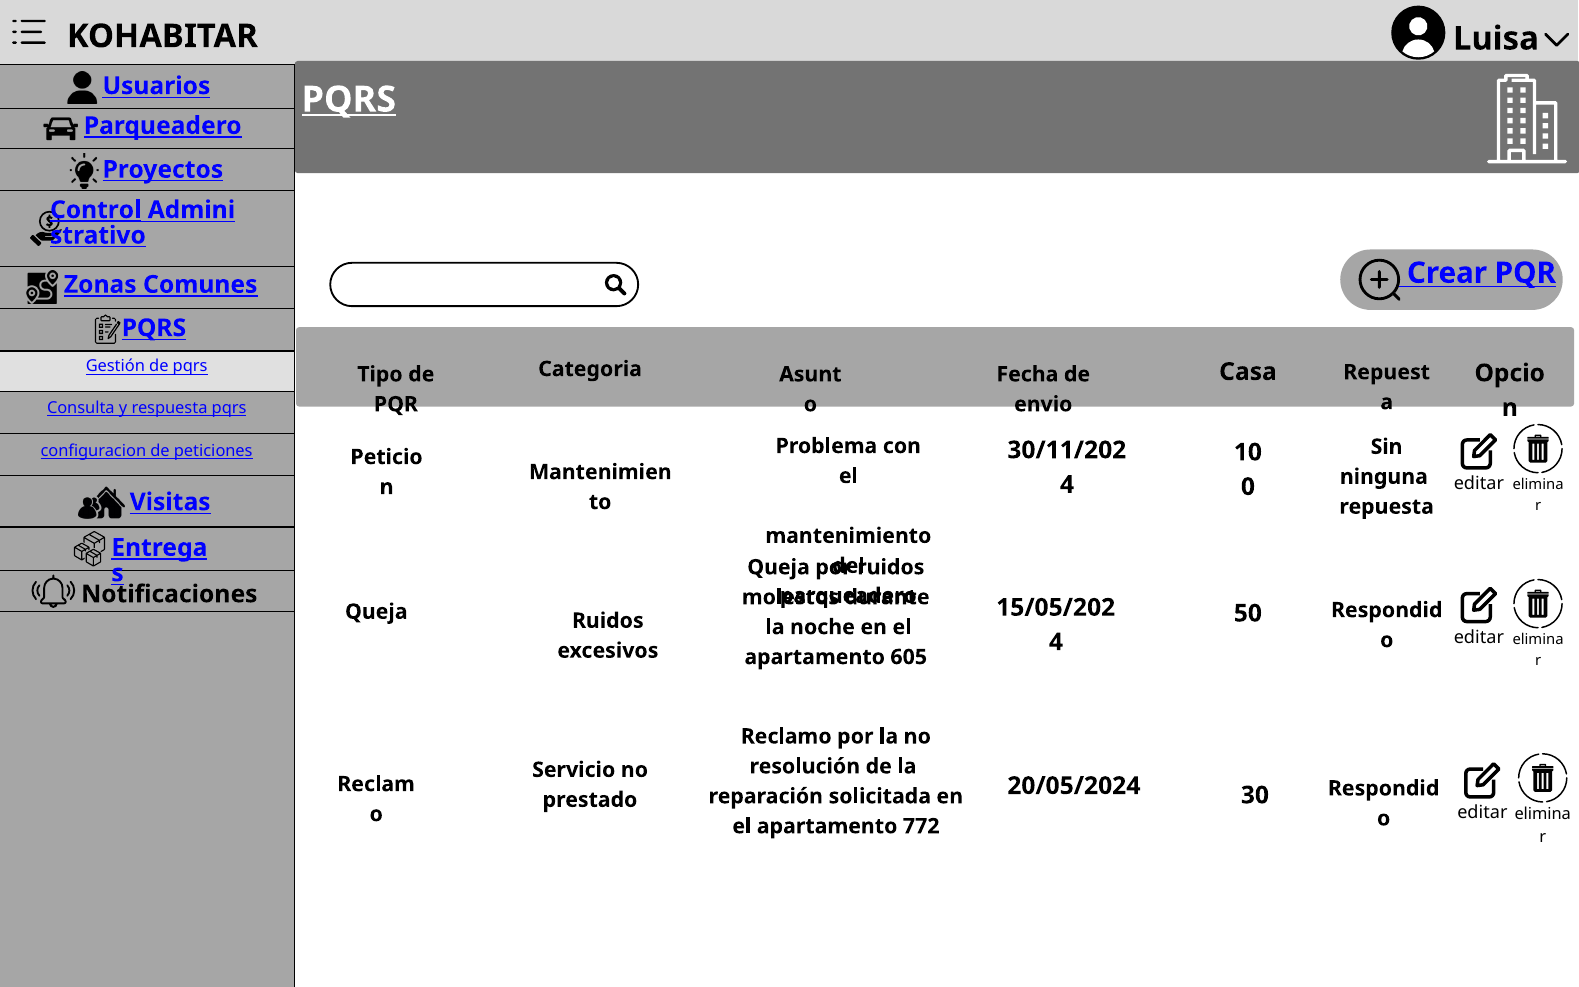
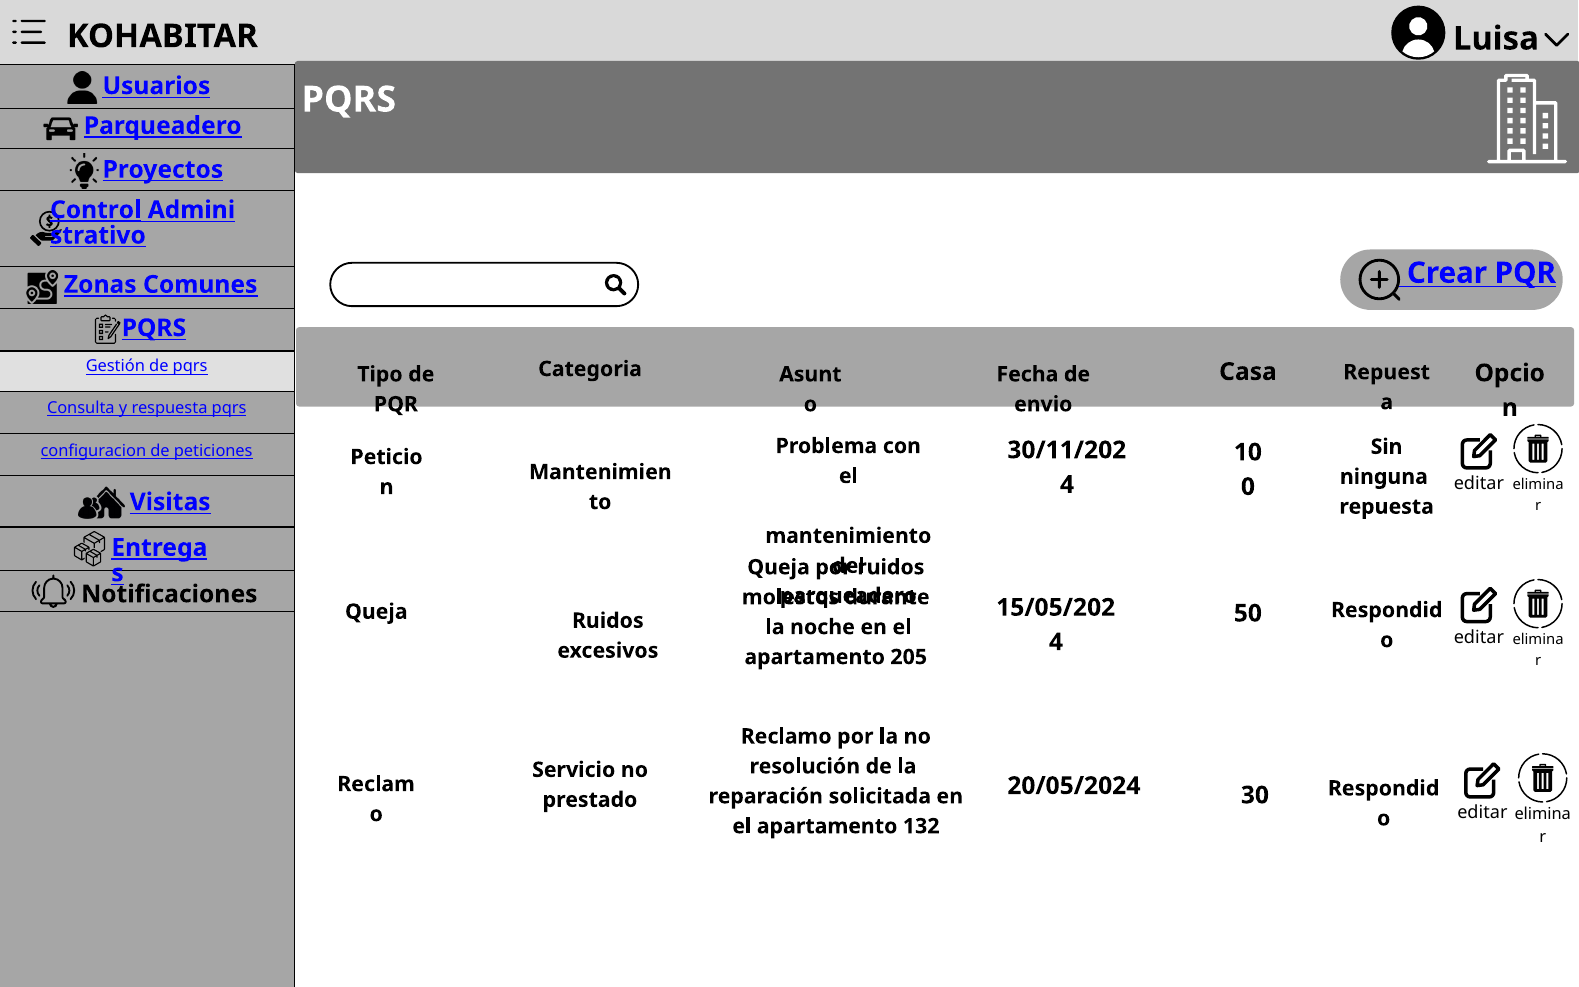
PQRS at (349, 100) underline: present -> none
605: 605 -> 205
772: 772 -> 132
